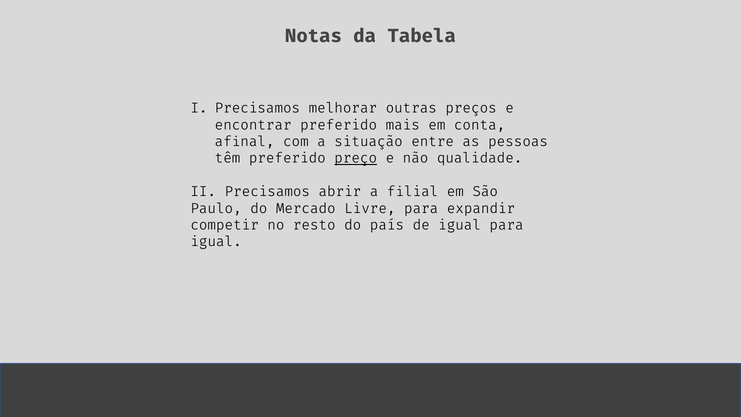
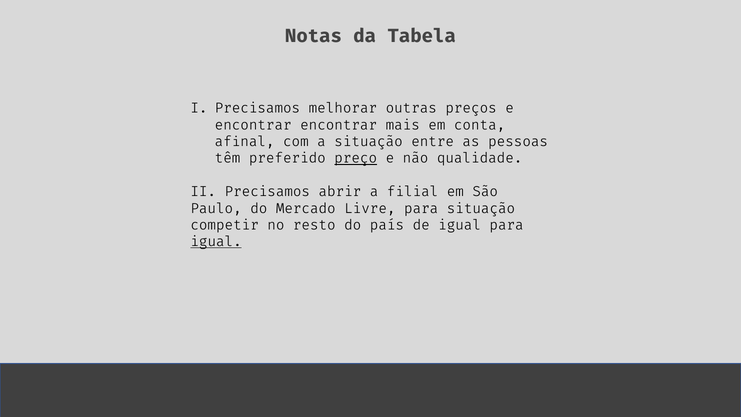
encontrar preferido: preferido -> encontrar
para expandir: expandir -> situação
igual at (216, 242) underline: none -> present
